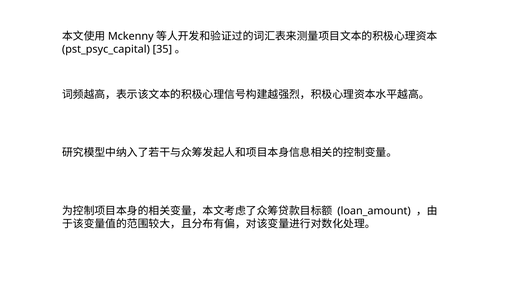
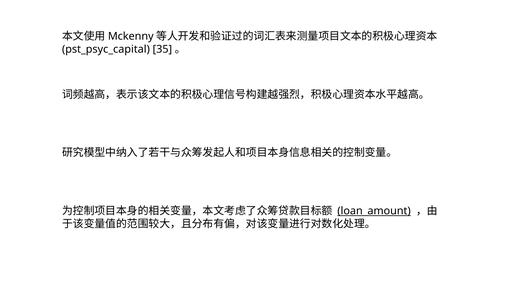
loan_amount underline: none -> present
